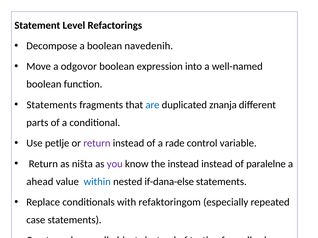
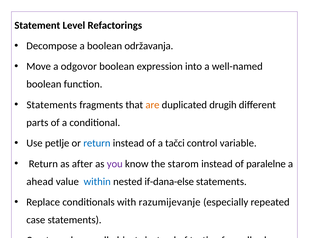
navedenih: navedenih -> održavanja
are colour: blue -> orange
znanja: znanja -> drugih
return at (97, 143) colour: purple -> blue
rade: rade -> tačci
ništa: ništa -> after
the instead: instead -> starom
refaktoringom: refaktoringom -> razumijevanje
